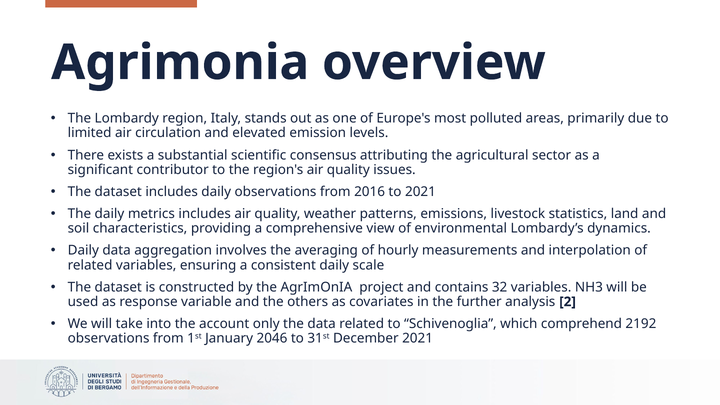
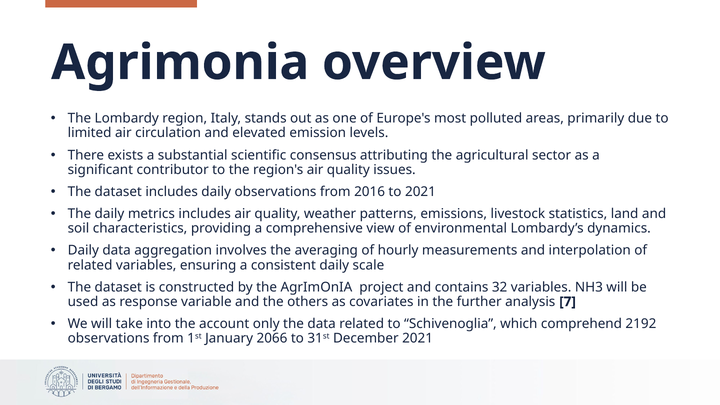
2: 2 -> 7
2046: 2046 -> 2066
